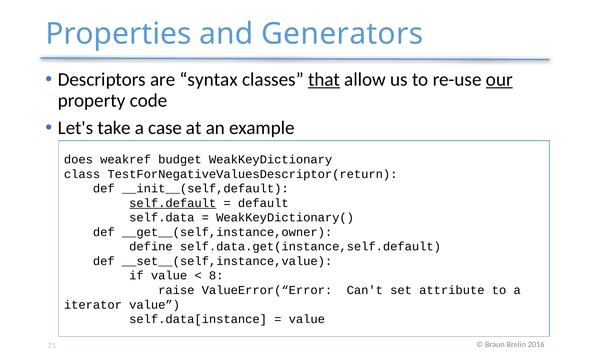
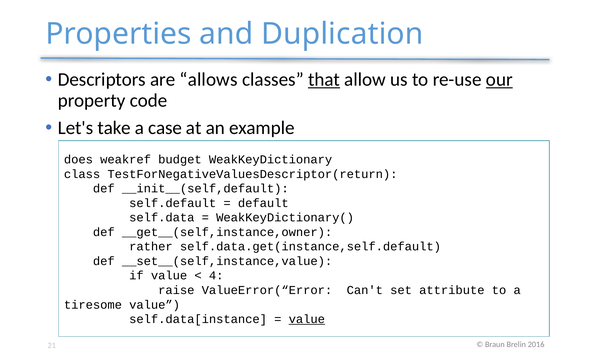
Generators: Generators -> Duplication
syntax: syntax -> allows
self.default underline: present -> none
define: define -> rather
8: 8 -> 4
iterator: iterator -> tiresome
value at (307, 319) underline: none -> present
